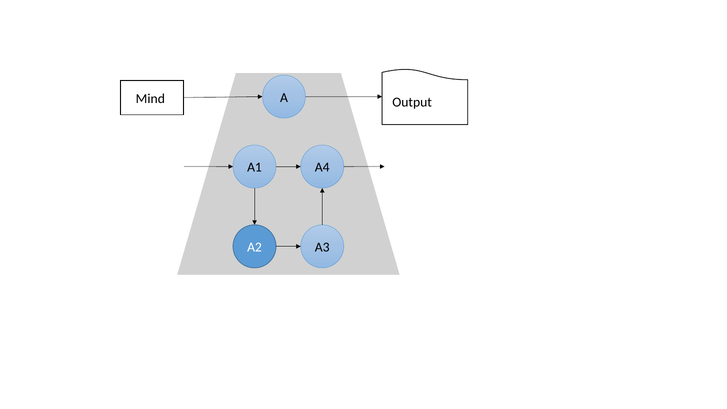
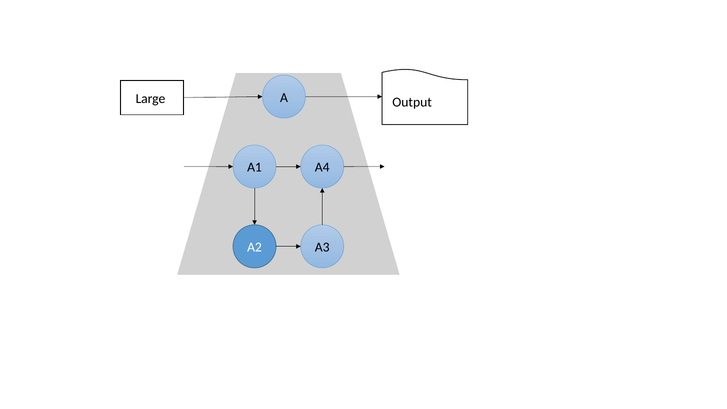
Mind: Mind -> Large
